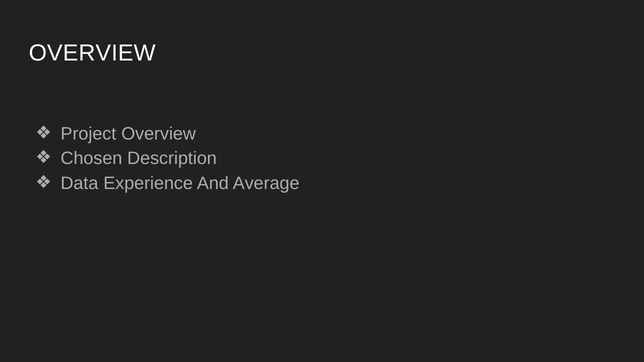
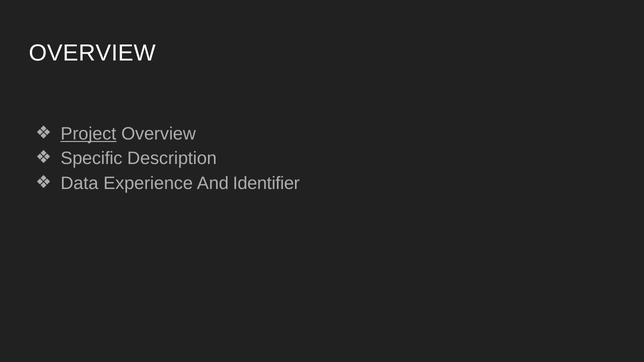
Project underline: none -> present
Chosen: Chosen -> Specific
Average: Average -> Identifier
